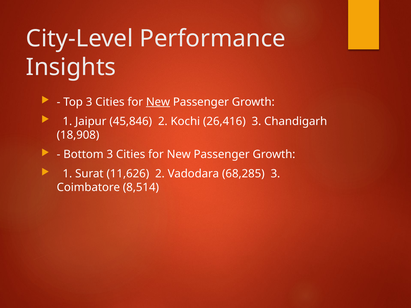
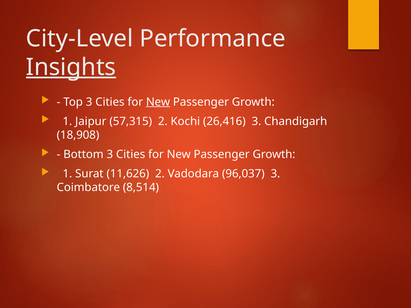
Insights underline: none -> present
45,846: 45,846 -> 57,315
68,285: 68,285 -> 96,037
